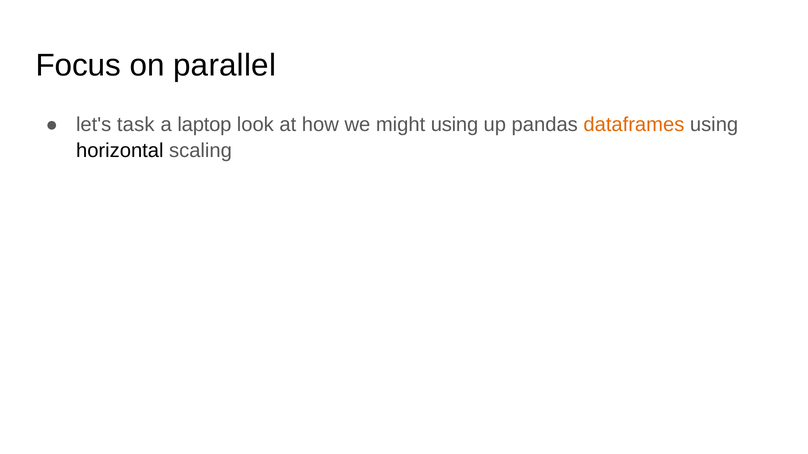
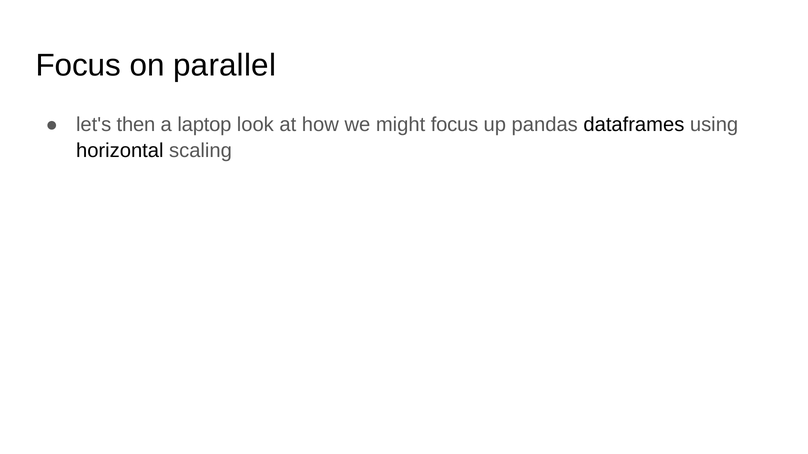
task: task -> then
might using: using -> focus
dataframes colour: orange -> black
